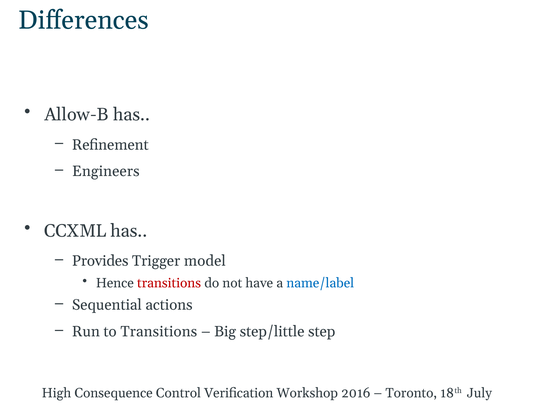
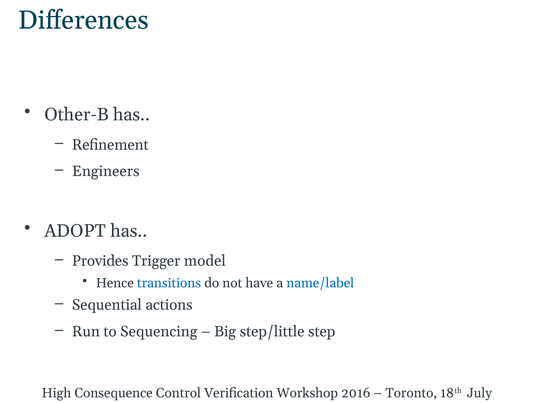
Allow-B: Allow-B -> Other-B
CCXML: CCXML -> ADOPT
transitions at (169, 283) colour: red -> blue
to Transitions: Transitions -> Sequencing
